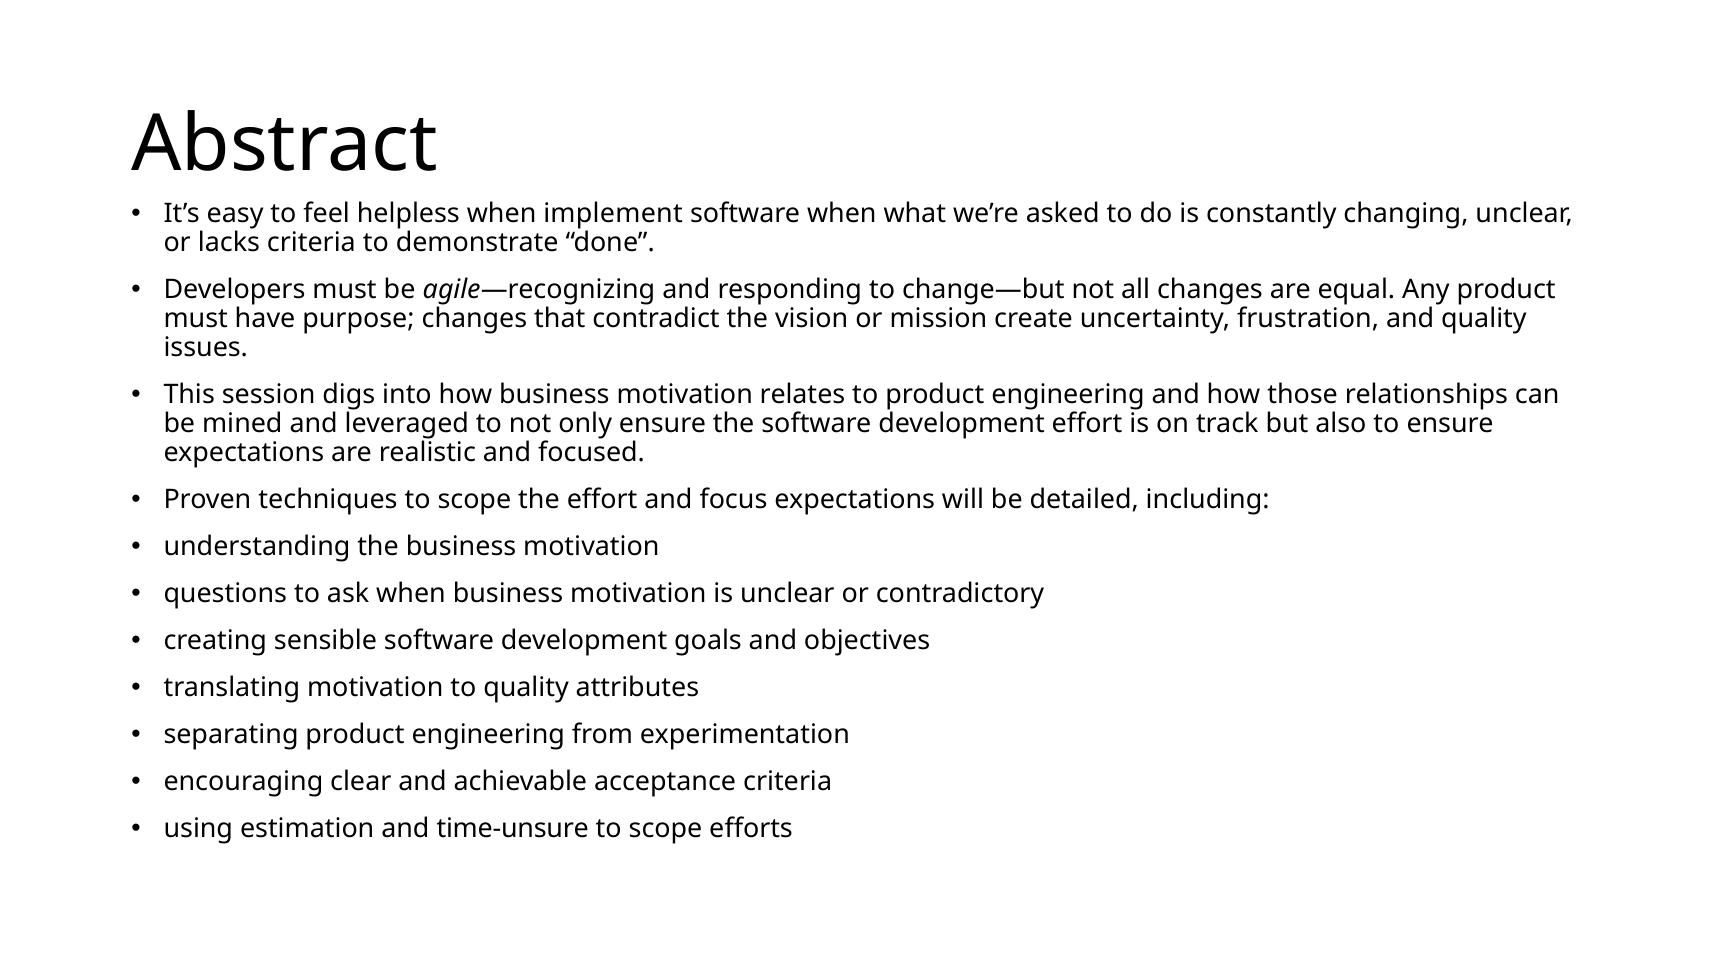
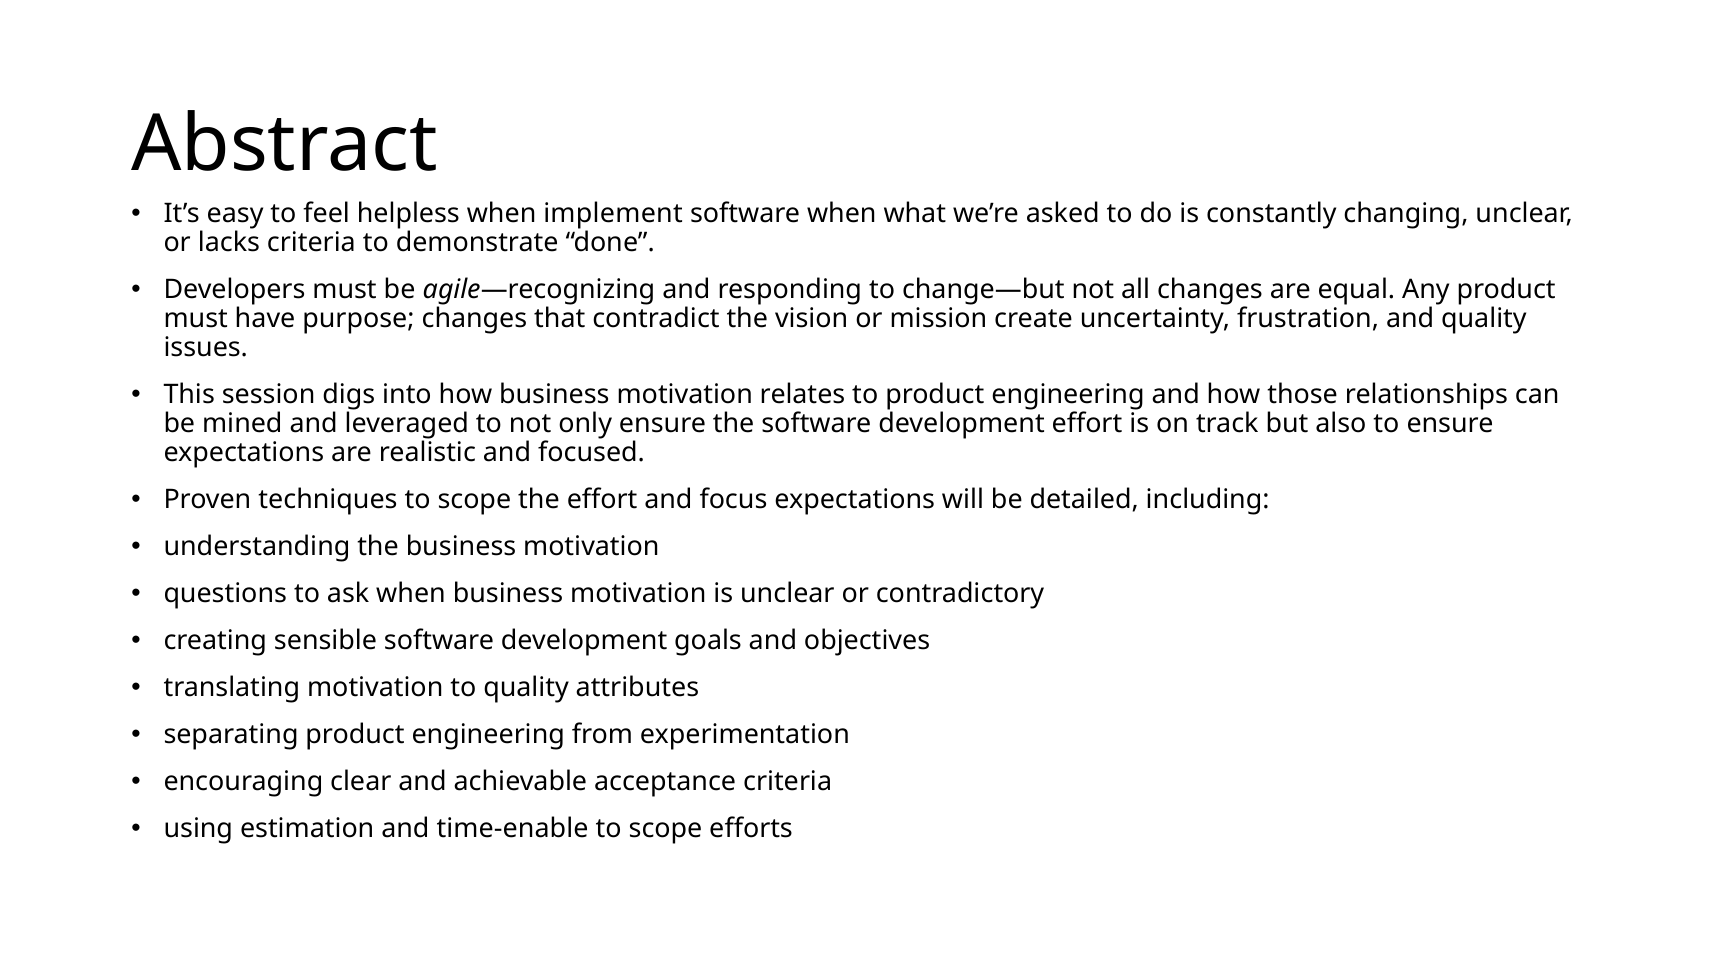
time-unsure: time-unsure -> time-enable
